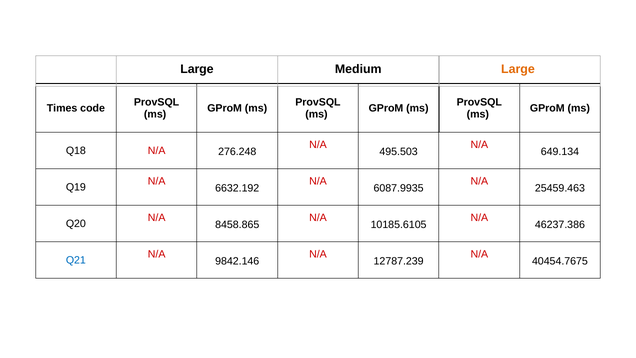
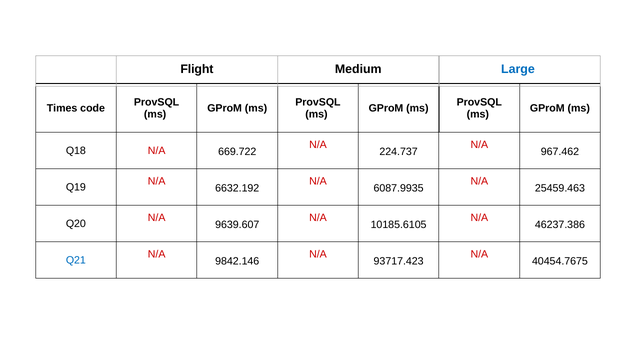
Large at (197, 69): Large -> Flight
Large at (518, 69) colour: orange -> blue
276.248: 276.248 -> 669.722
495.503: 495.503 -> 224.737
649.134: 649.134 -> 967.462
8458.865: 8458.865 -> 9639.607
12787.239: 12787.239 -> 93717.423
